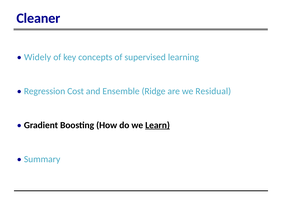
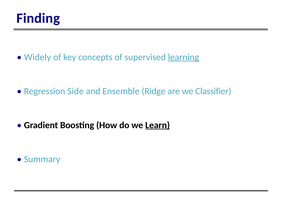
Cleaner: Cleaner -> Finding
learning underline: none -> present
Cost: Cost -> Side
Residual: Residual -> Classifier
